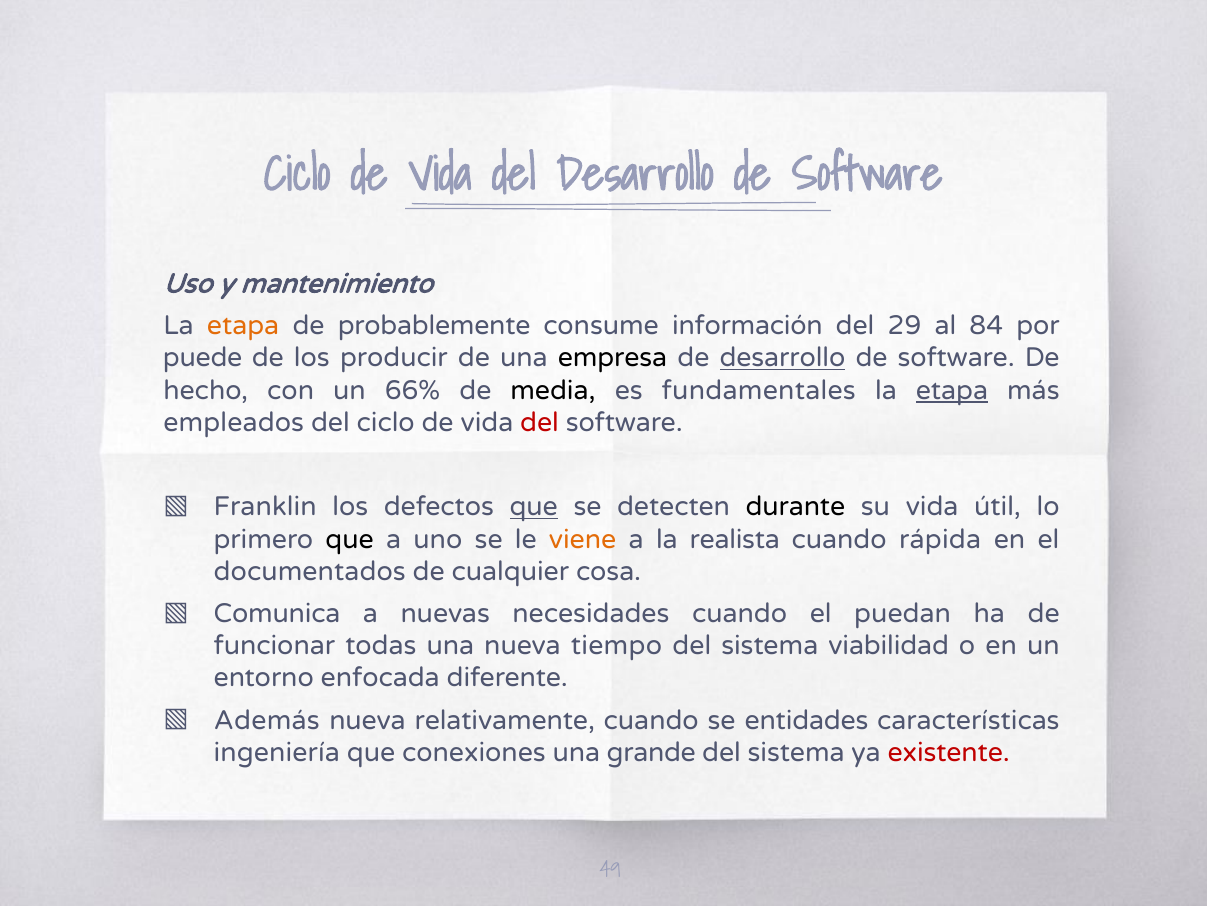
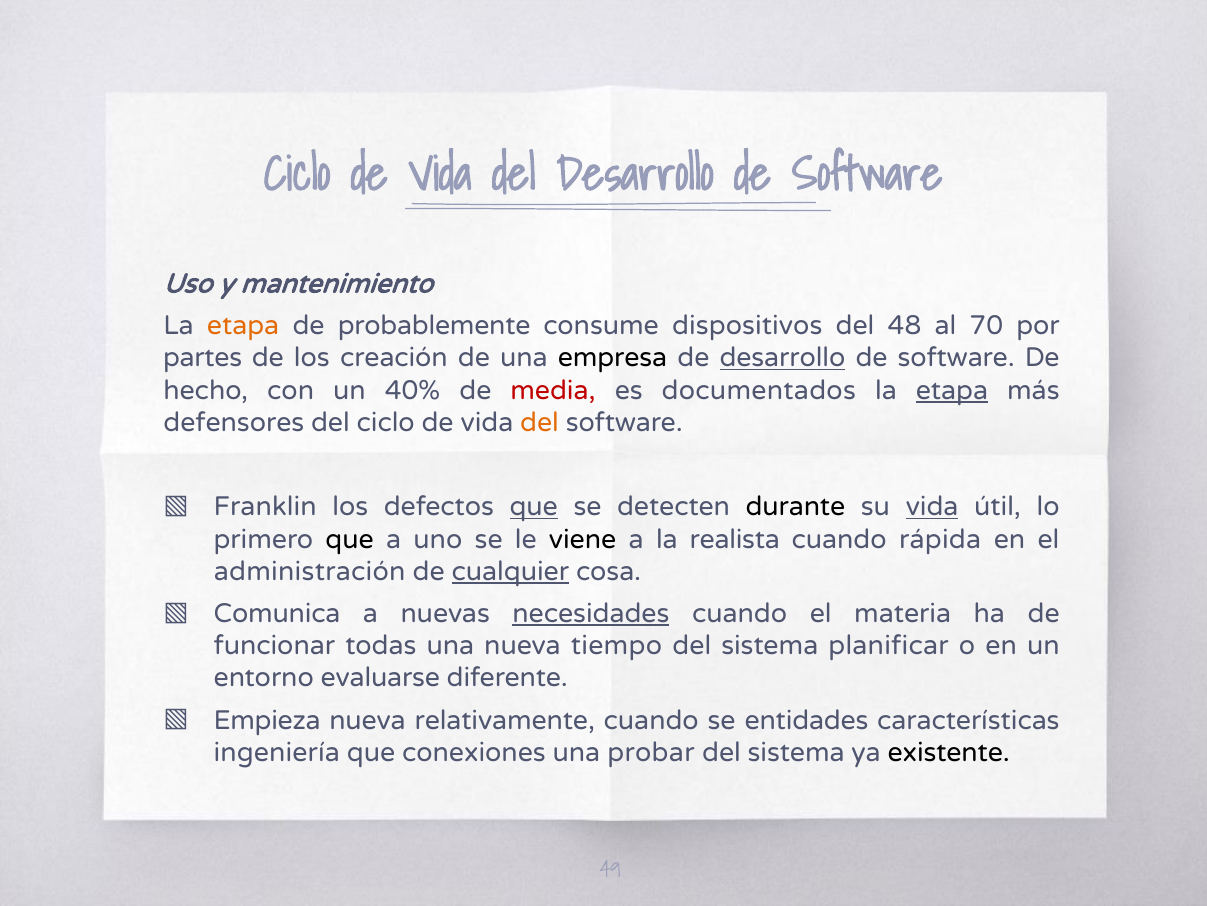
información: información -> dispositivos
29: 29 -> 48
84: 84 -> 70
puede: puede -> partes
producir: producir -> creación
66%: 66% -> 40%
media colour: black -> red
fundamentales: fundamentales -> documentados
empleados: empleados -> defensores
del at (540, 422) colour: red -> orange
vida at (932, 507) underline: none -> present
viene colour: orange -> black
documentados: documentados -> administración
cualquier underline: none -> present
necesidades underline: none -> present
puedan: puedan -> materia
viabilidad: viabilidad -> planificar
enfocada: enfocada -> evaluarse
Además: Además -> Empieza
grande: grande -> probar
existente colour: red -> black
